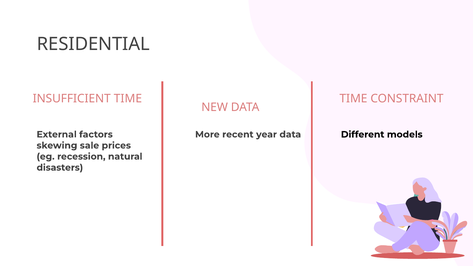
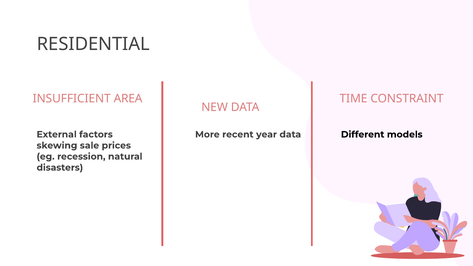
INSUFFICIENT TIME: TIME -> AREA
